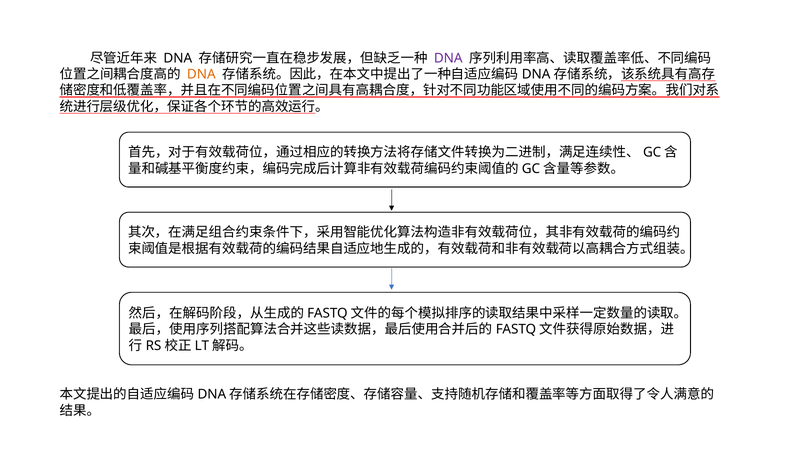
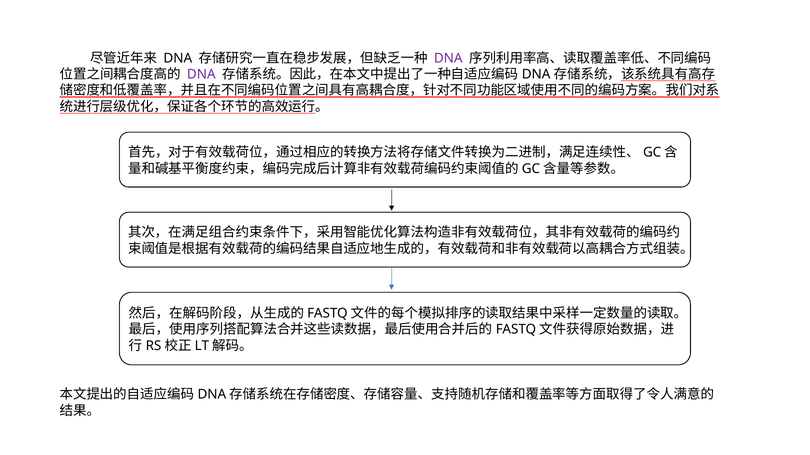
DNA at (201, 74) colour: orange -> purple
